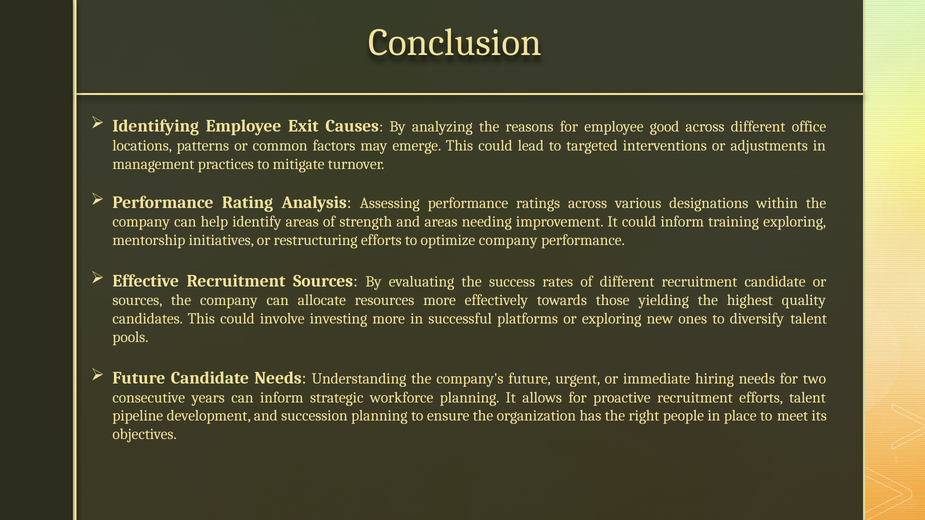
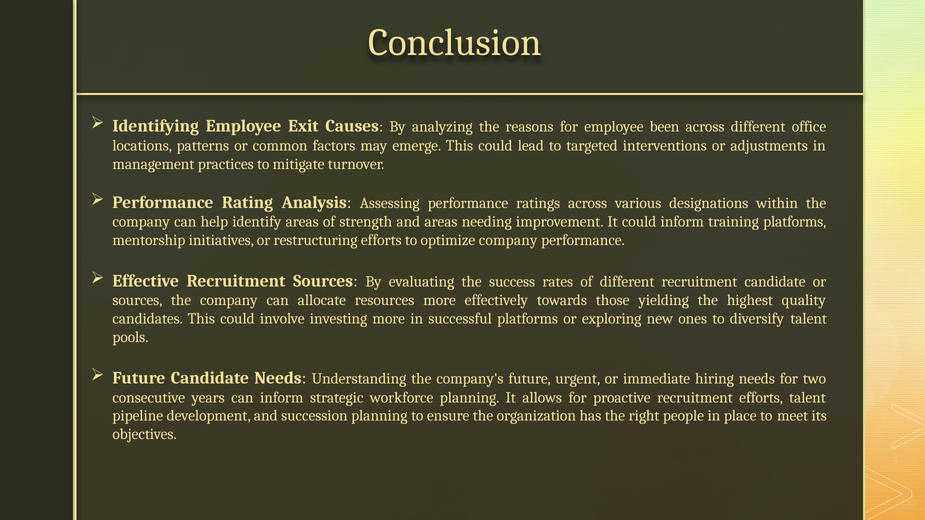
good: good -> been
training exploring: exploring -> platforms
